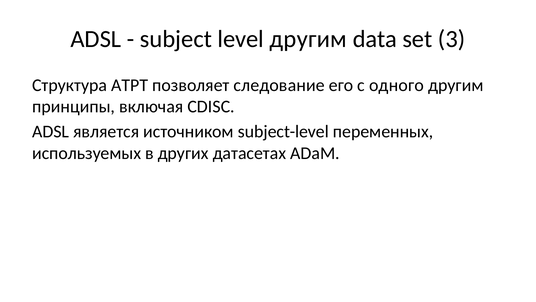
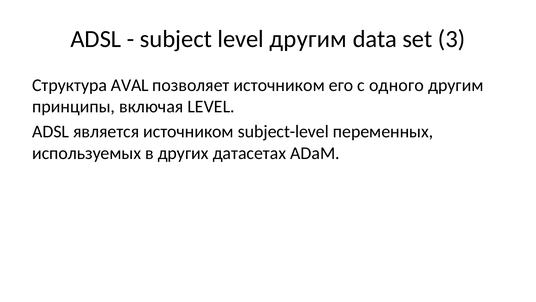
ATPT: ATPT -> AVAL
позволяет следование: следование -> источником
включая CDISC: CDISC -> LEVEL
